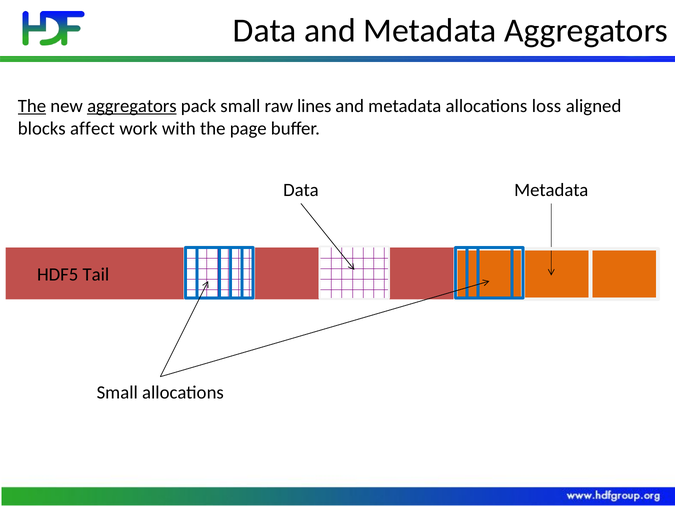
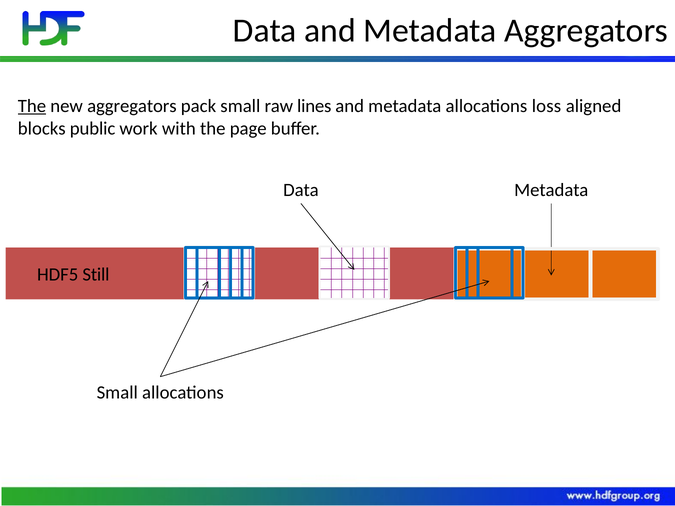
aggregators at (132, 106) underline: present -> none
affect: affect -> public
Tail: Tail -> Still
